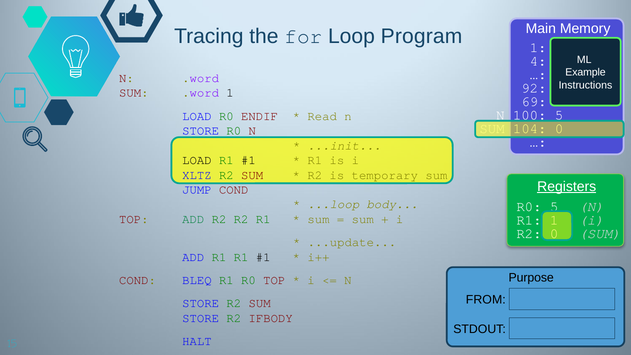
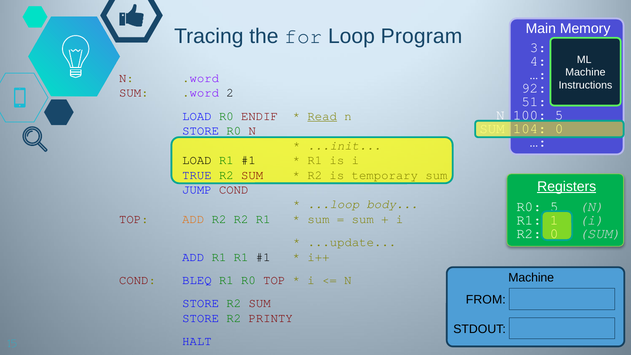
1 at (538, 48): 1 -> 3
Example at (586, 72): Example -> Machine
.word 1: 1 -> 2
69: 69 -> 51
Read underline: none -> present
XLTZ: XLTZ -> TRUE
ADD at (193, 219) colour: green -> orange
Purpose at (531, 278): Purpose -> Machine
IFBODY: IFBODY -> PRINTY
